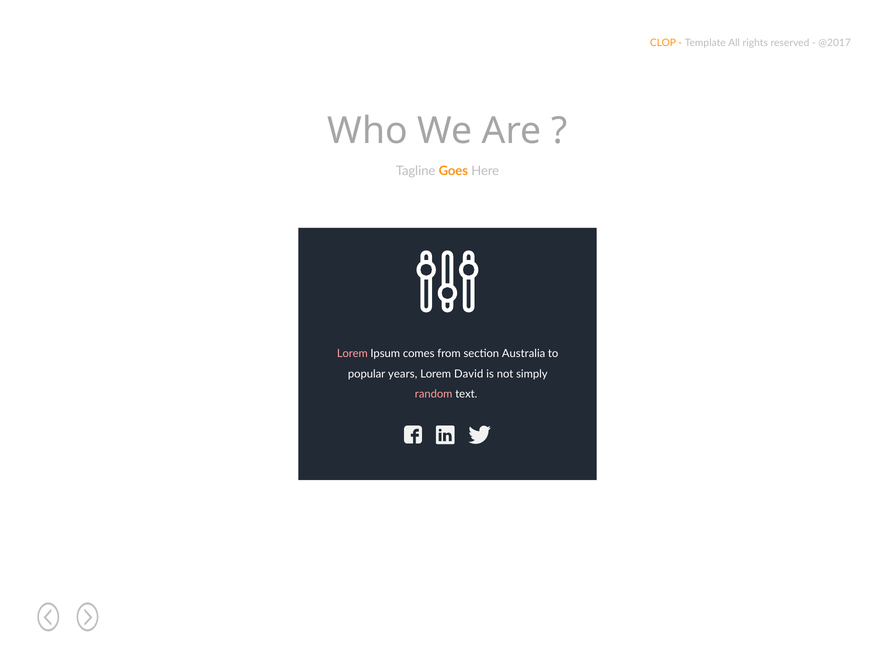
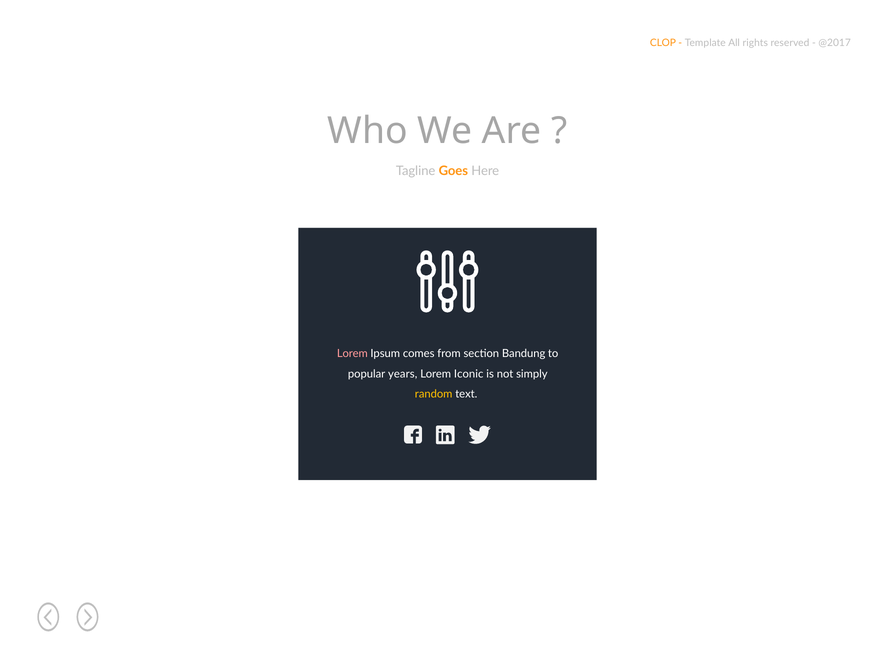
Australia: Australia -> Bandung
David: David -> Iconic
random colour: pink -> yellow
